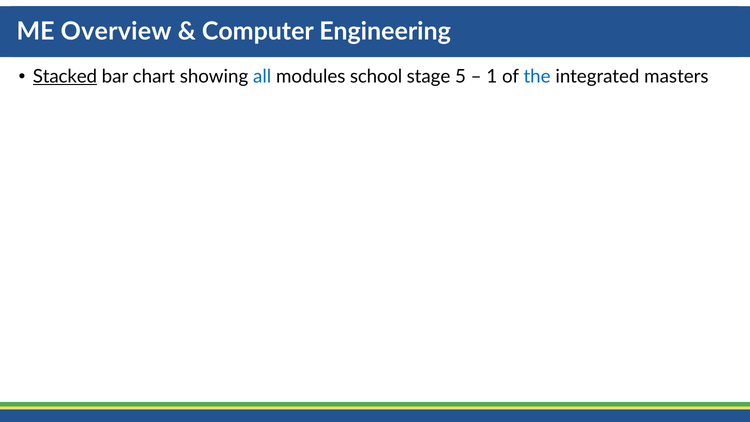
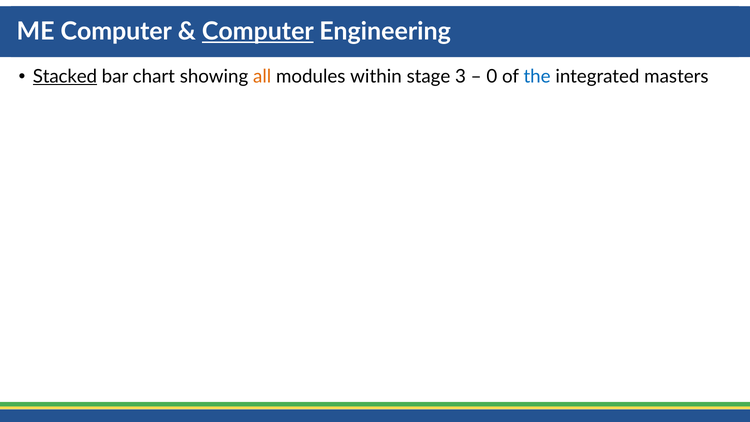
ME Overview: Overview -> Computer
Computer at (258, 32) underline: none -> present
all colour: blue -> orange
school: school -> within
5: 5 -> 3
1: 1 -> 0
